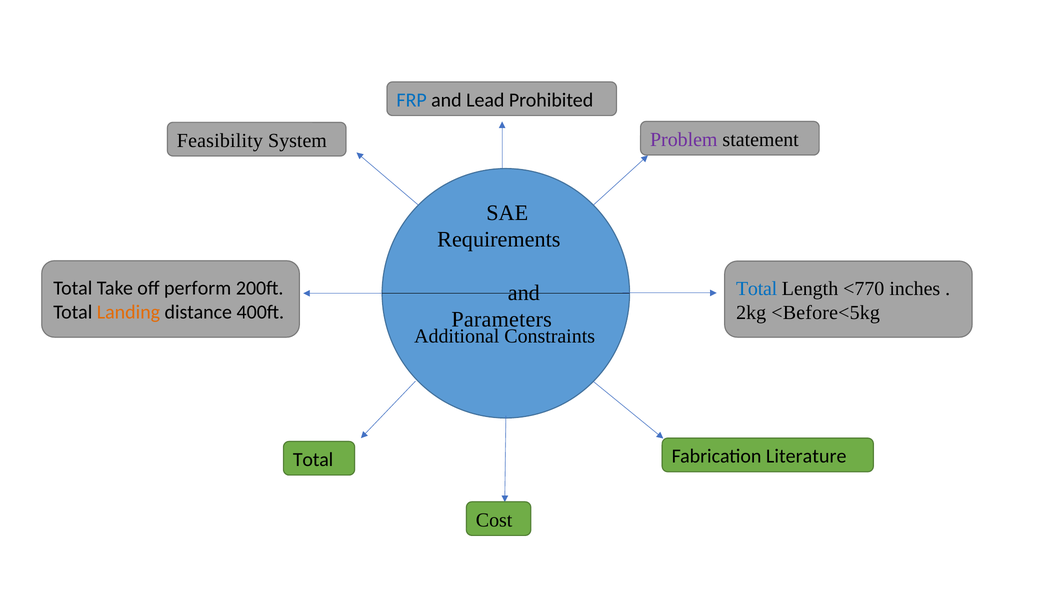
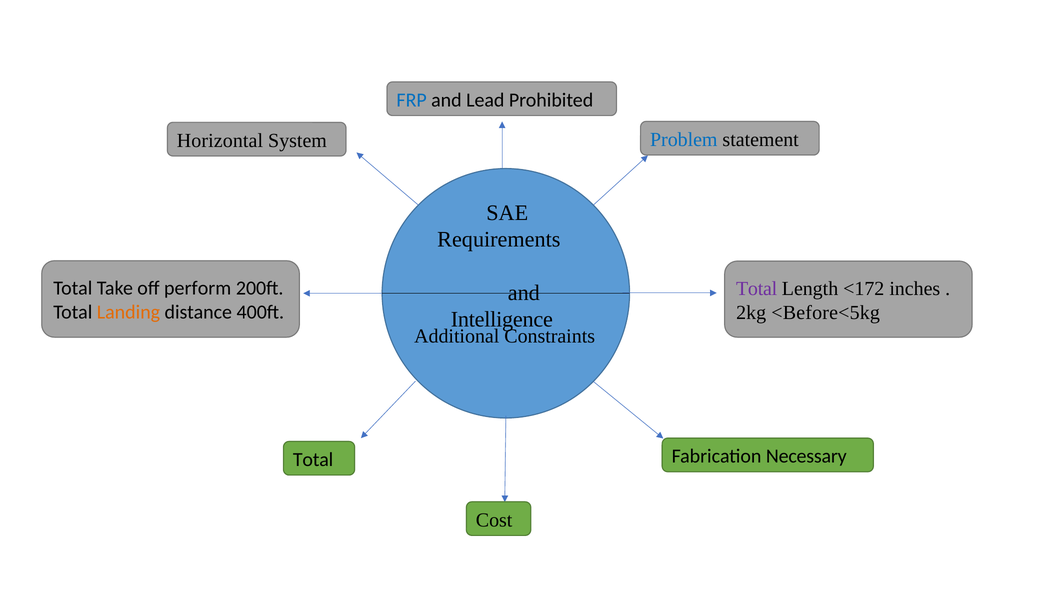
Problem colour: purple -> blue
Feasibility: Feasibility -> Horizontal
Total at (757, 289) colour: blue -> purple
<770: <770 -> <172
Parameters: Parameters -> Intelligence
Literature: Literature -> Necessary
